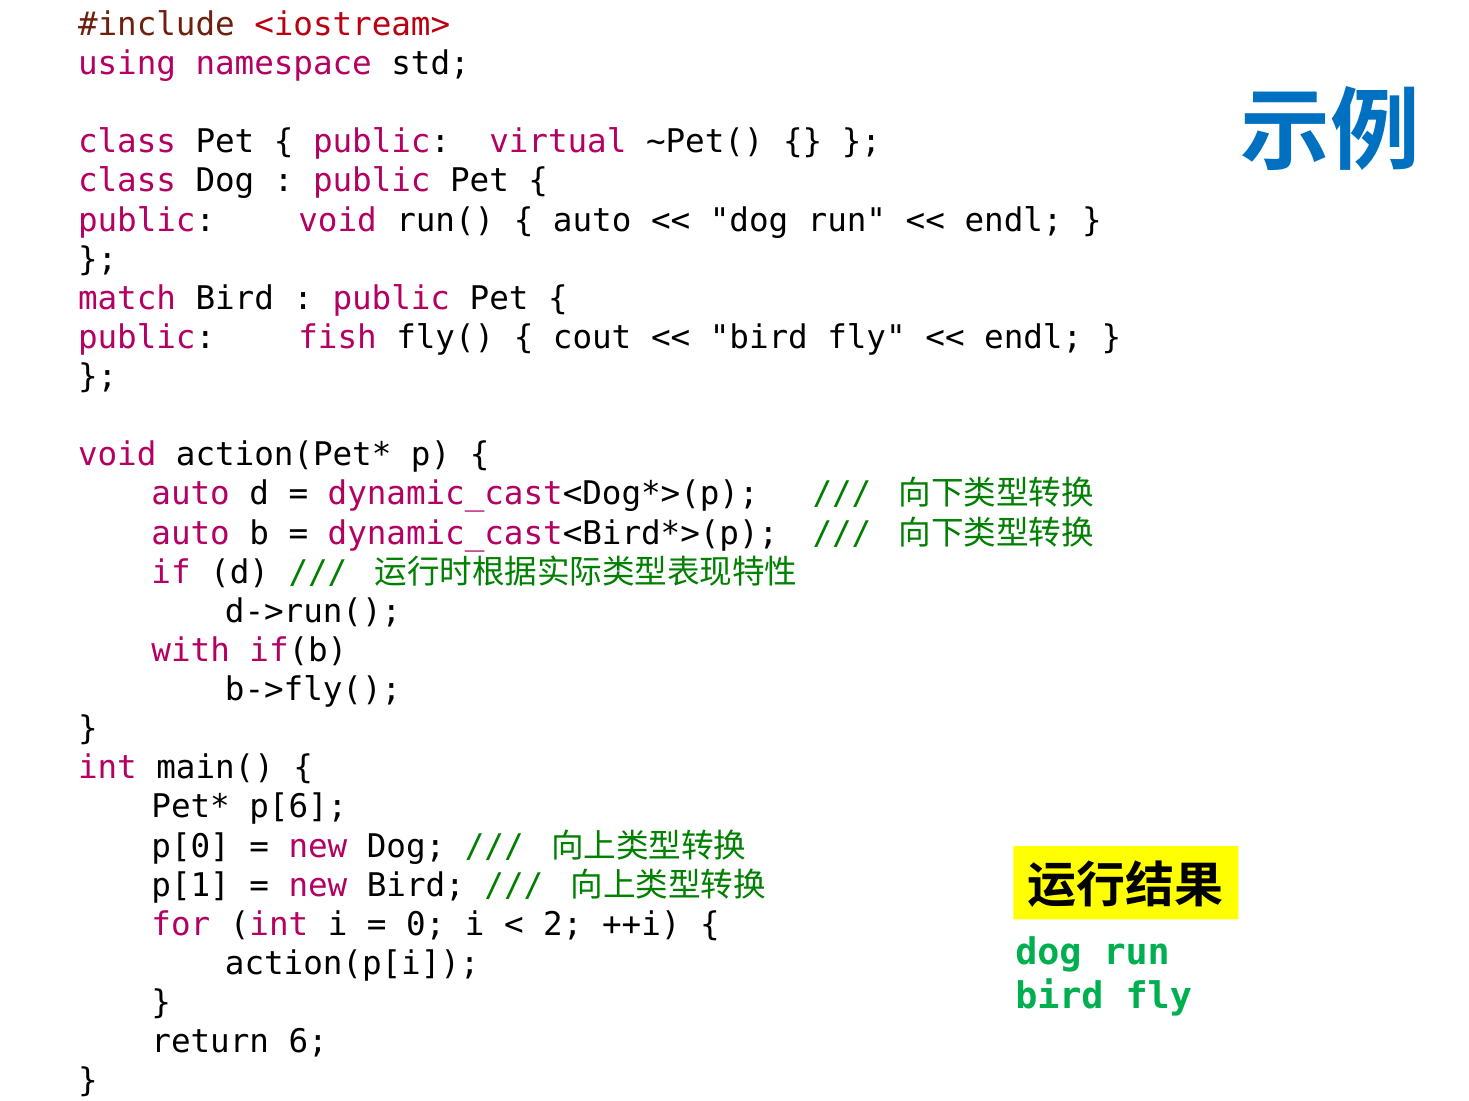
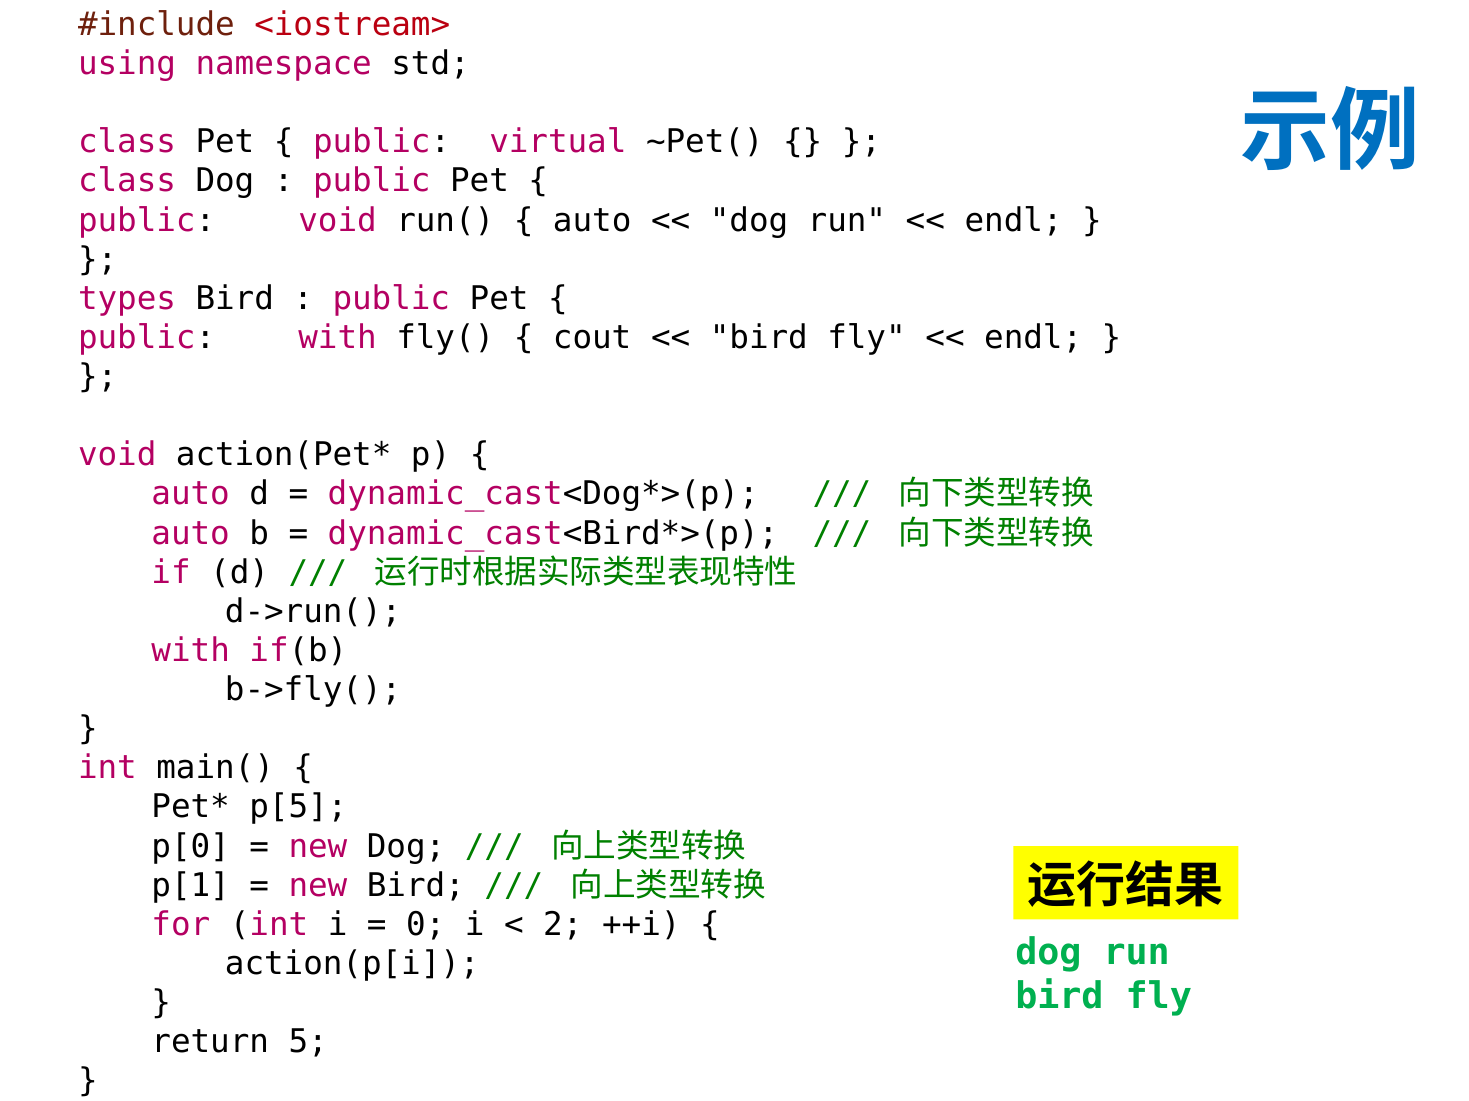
match: match -> types
public fish: fish -> with
p[6: p[6 -> p[5
6: 6 -> 5
